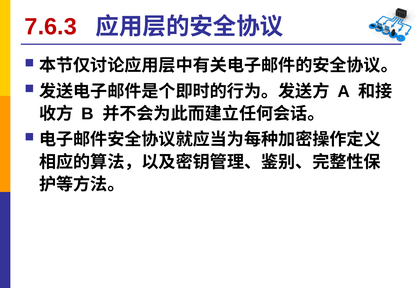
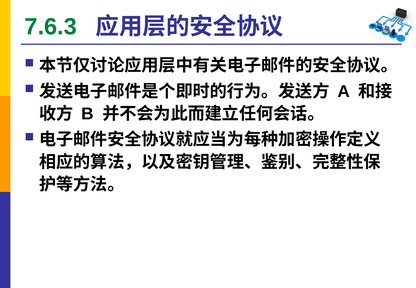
7.6.3 colour: red -> green
